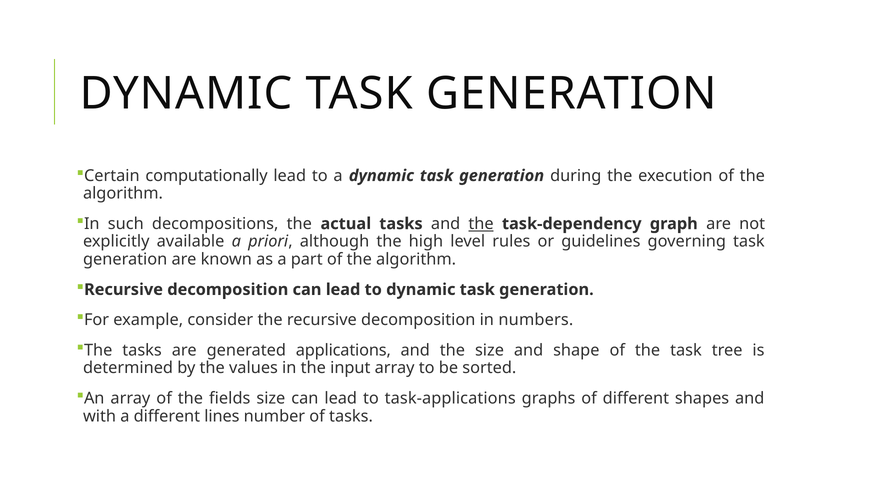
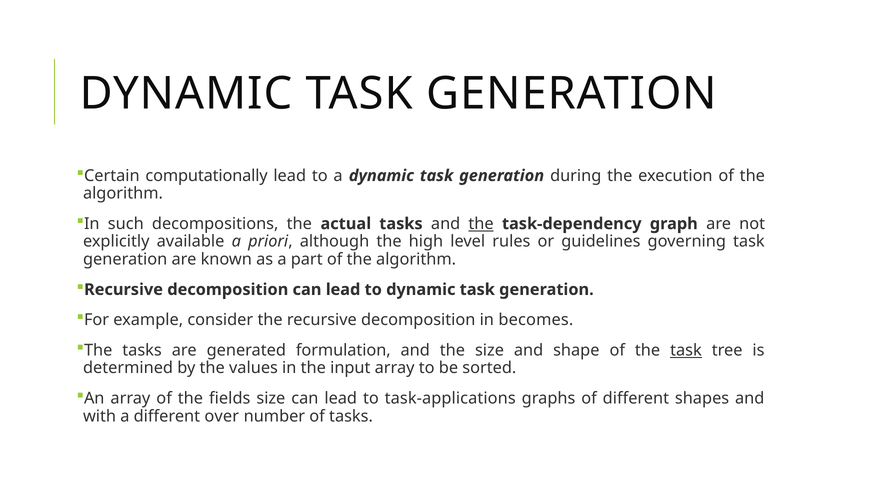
numbers: numbers -> becomes
applications: applications -> formulation
task at (686, 350) underline: none -> present
lines: lines -> over
